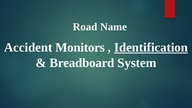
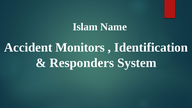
Road: Road -> Islam
Identification underline: present -> none
Breadboard: Breadboard -> Responders
